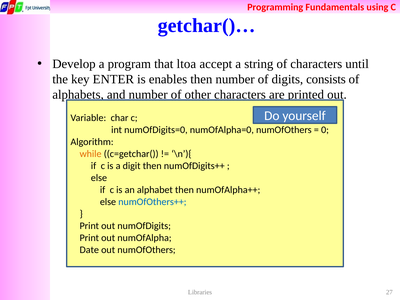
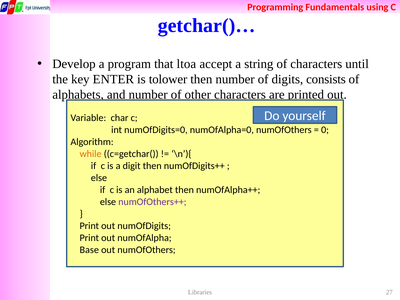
enables: enables -> tolower
numOfOthers++ colour: blue -> purple
Date: Date -> Base
